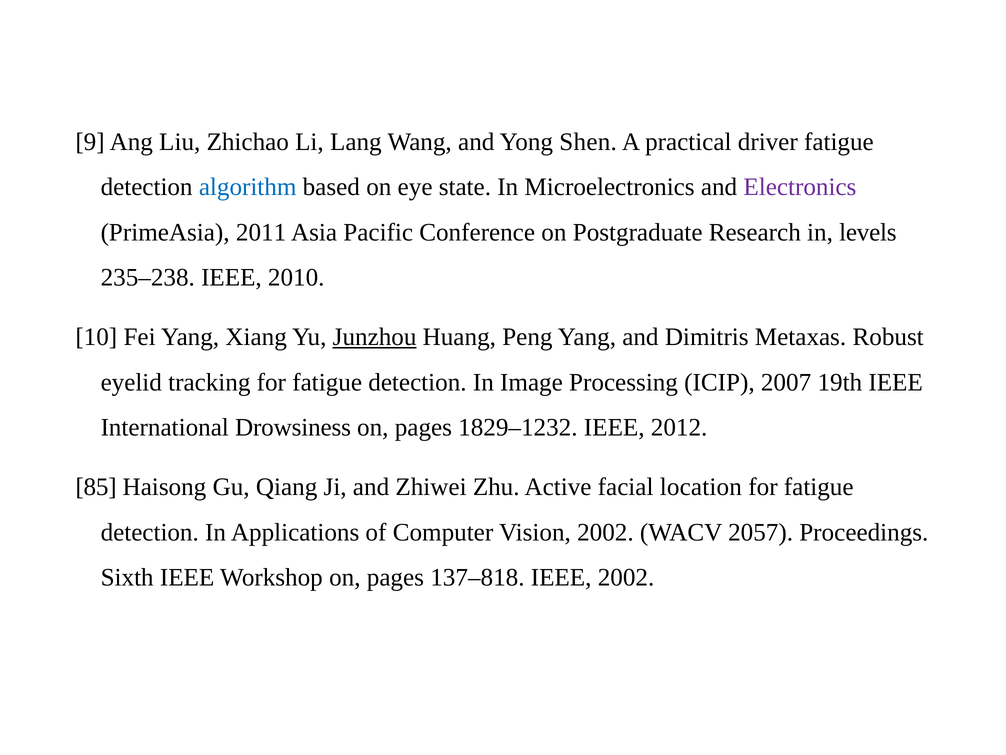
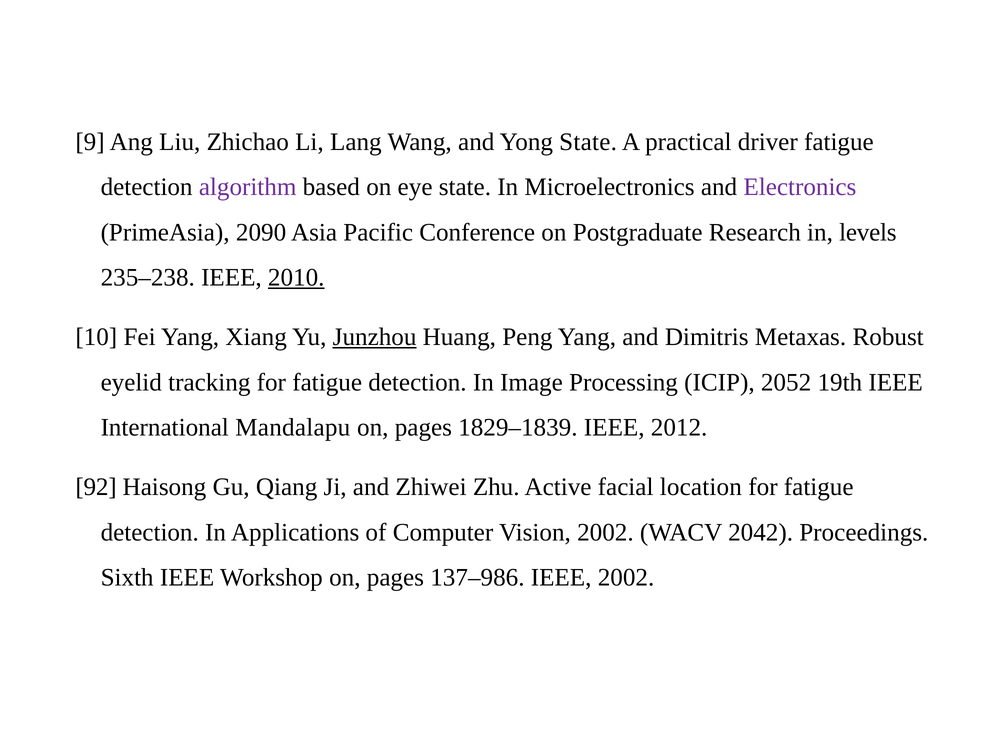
Yong Shen: Shen -> State
algorithm colour: blue -> purple
2011: 2011 -> 2090
2010 underline: none -> present
2007: 2007 -> 2052
Drowsiness: Drowsiness -> Mandalapu
1829–1232: 1829–1232 -> 1829–1839
85: 85 -> 92
2057: 2057 -> 2042
137–818: 137–818 -> 137–986
